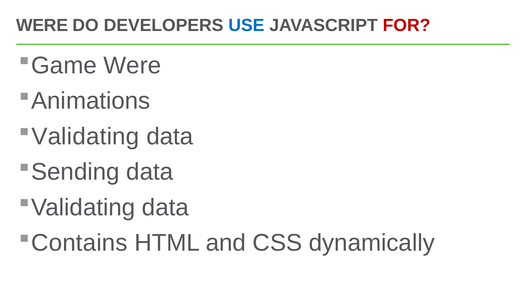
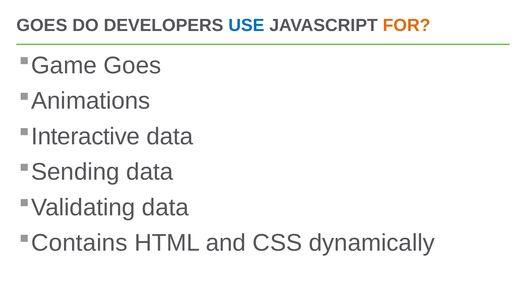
WERE at (42, 26): WERE -> GOES
FOR colour: red -> orange
Game Were: Were -> Goes
Validating at (85, 136): Validating -> Interactive
